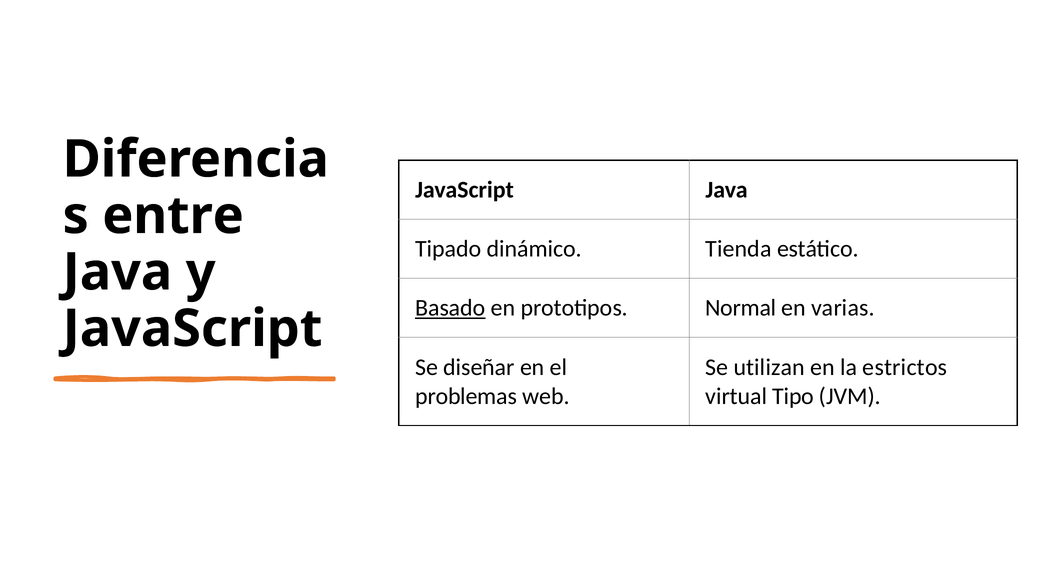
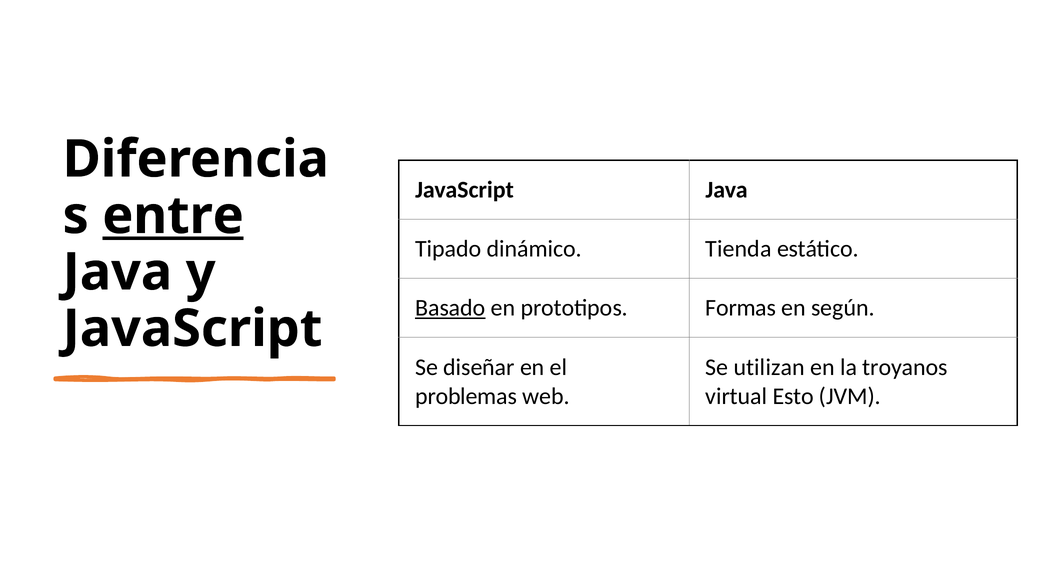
entre underline: none -> present
Normal: Normal -> Formas
varias: varias -> según
estrictos: estrictos -> troyanos
Tipo: Tipo -> Esto
